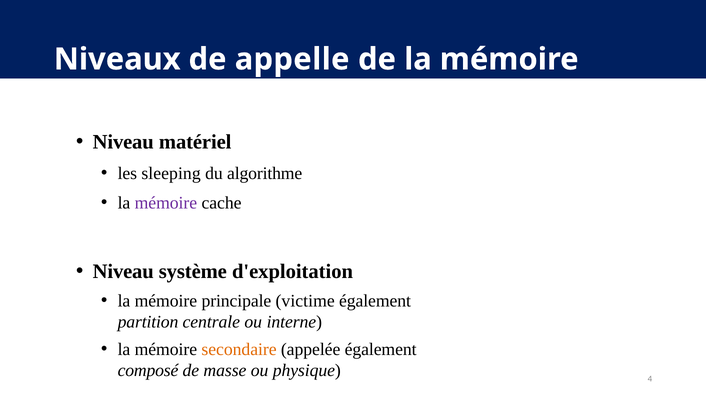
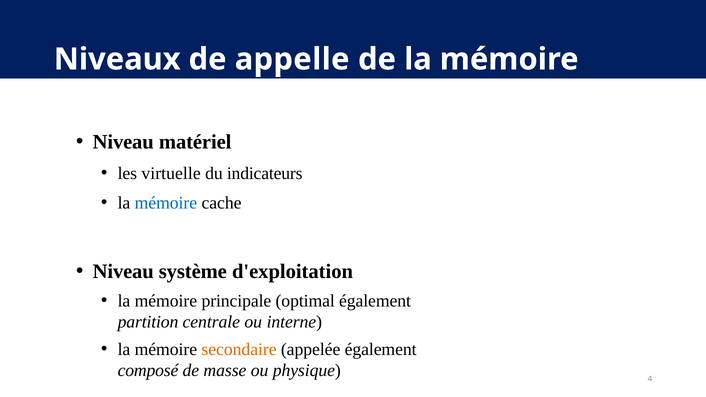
sleeping: sleeping -> virtuelle
algorithme: algorithme -> indicateurs
mémoire at (166, 203) colour: purple -> blue
victime: victime -> optimal
